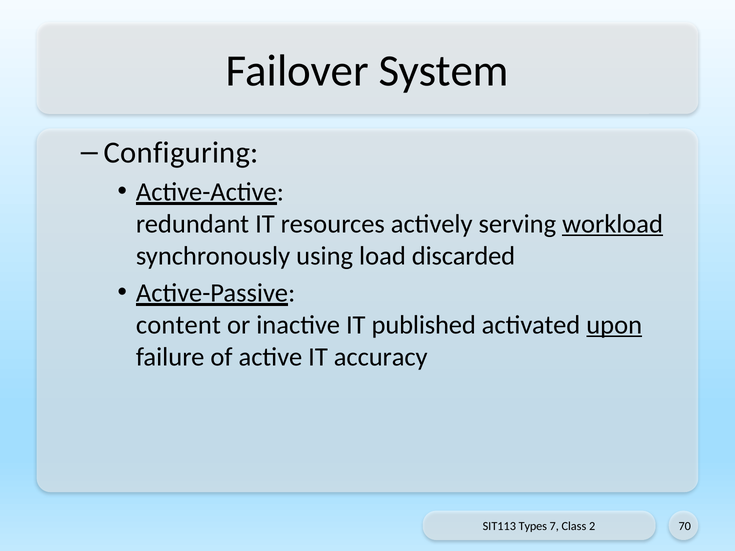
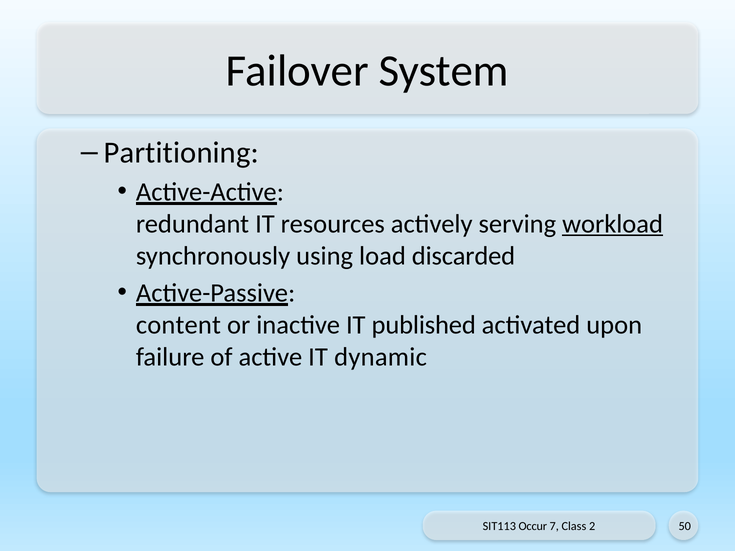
Configuring: Configuring -> Partitioning
upon underline: present -> none
accuracy: accuracy -> dynamic
Types: Types -> Occur
70: 70 -> 50
